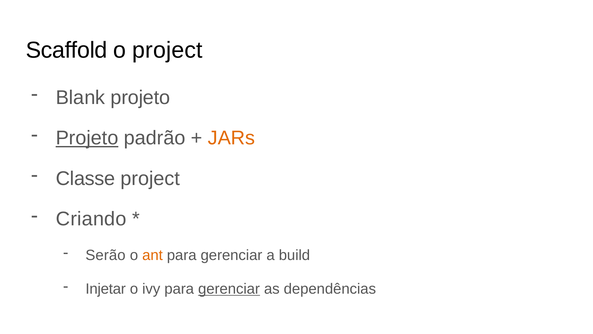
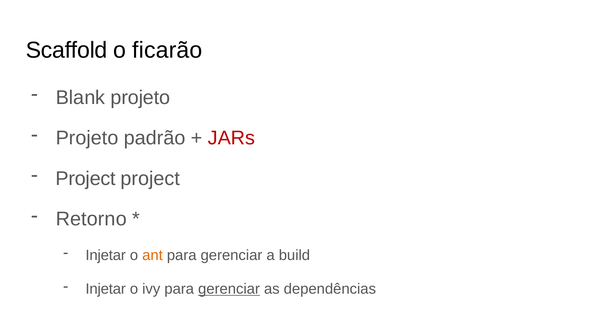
o project: project -> ficarão
Projeto at (87, 138) underline: present -> none
JARs colour: orange -> red
Classe at (86, 178): Classe -> Project
Criando: Criando -> Retorno
Serão at (105, 255): Serão -> Injetar
